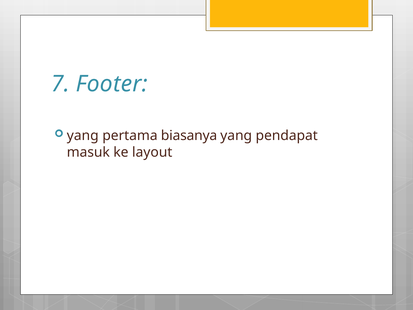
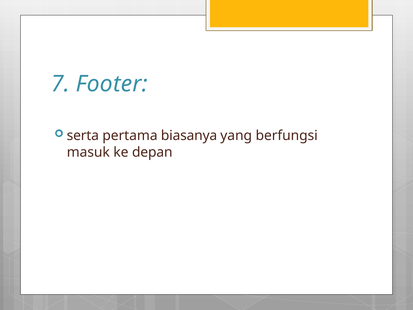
yang at (83, 136): yang -> serta
pendapat: pendapat -> berfungsi
layout: layout -> depan
